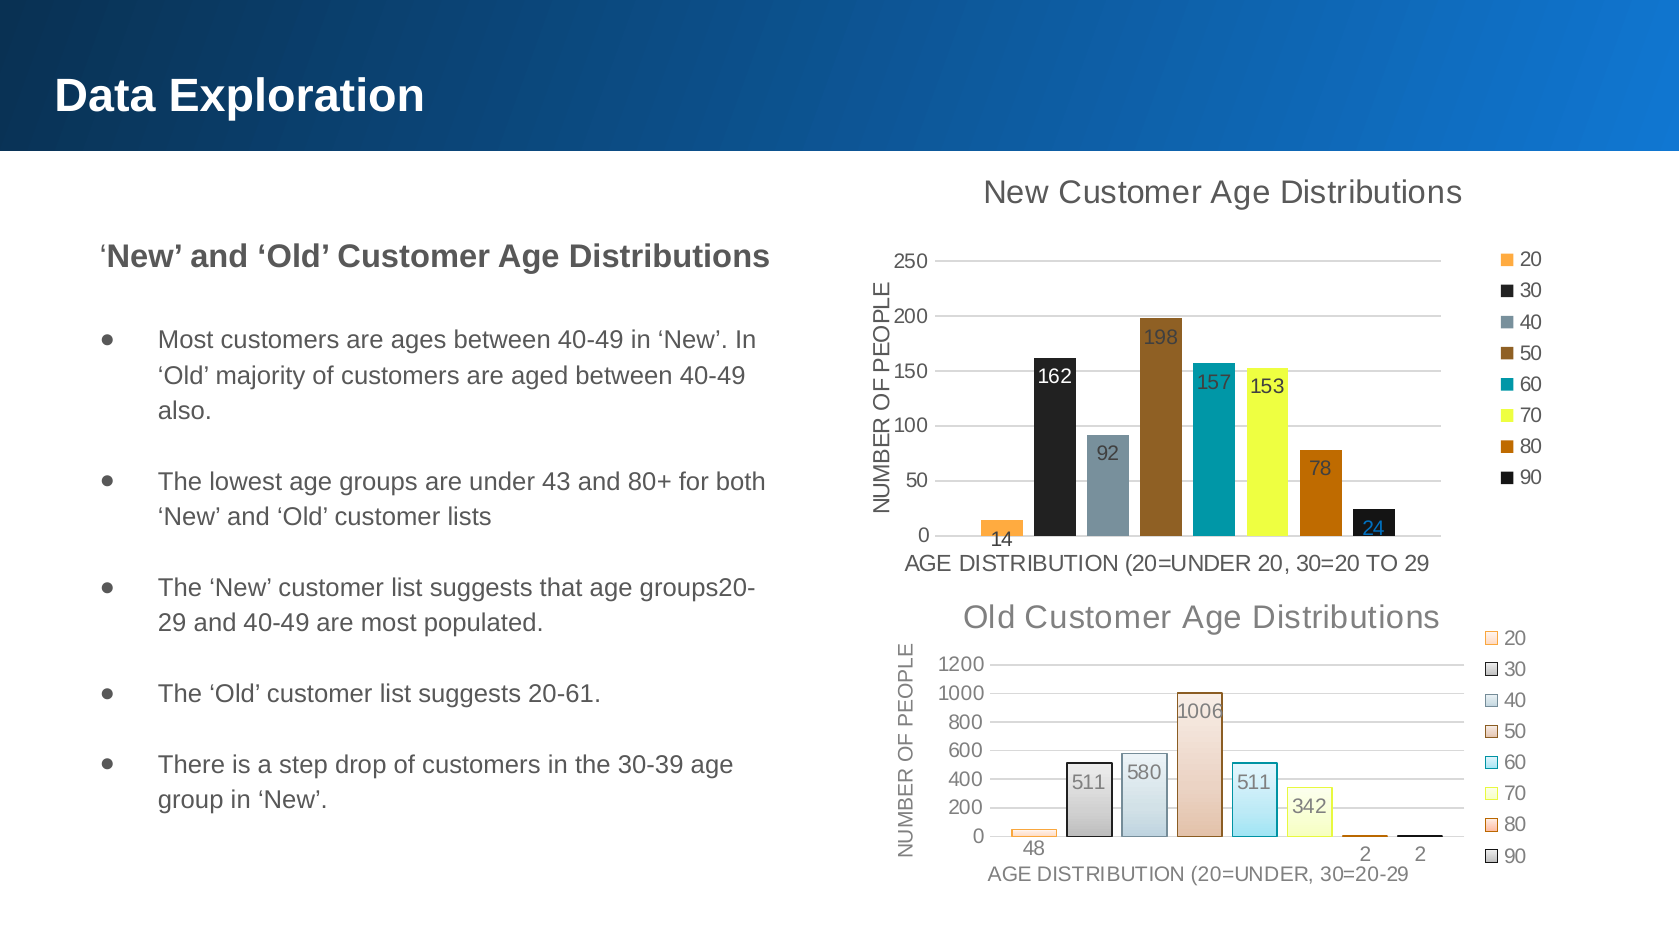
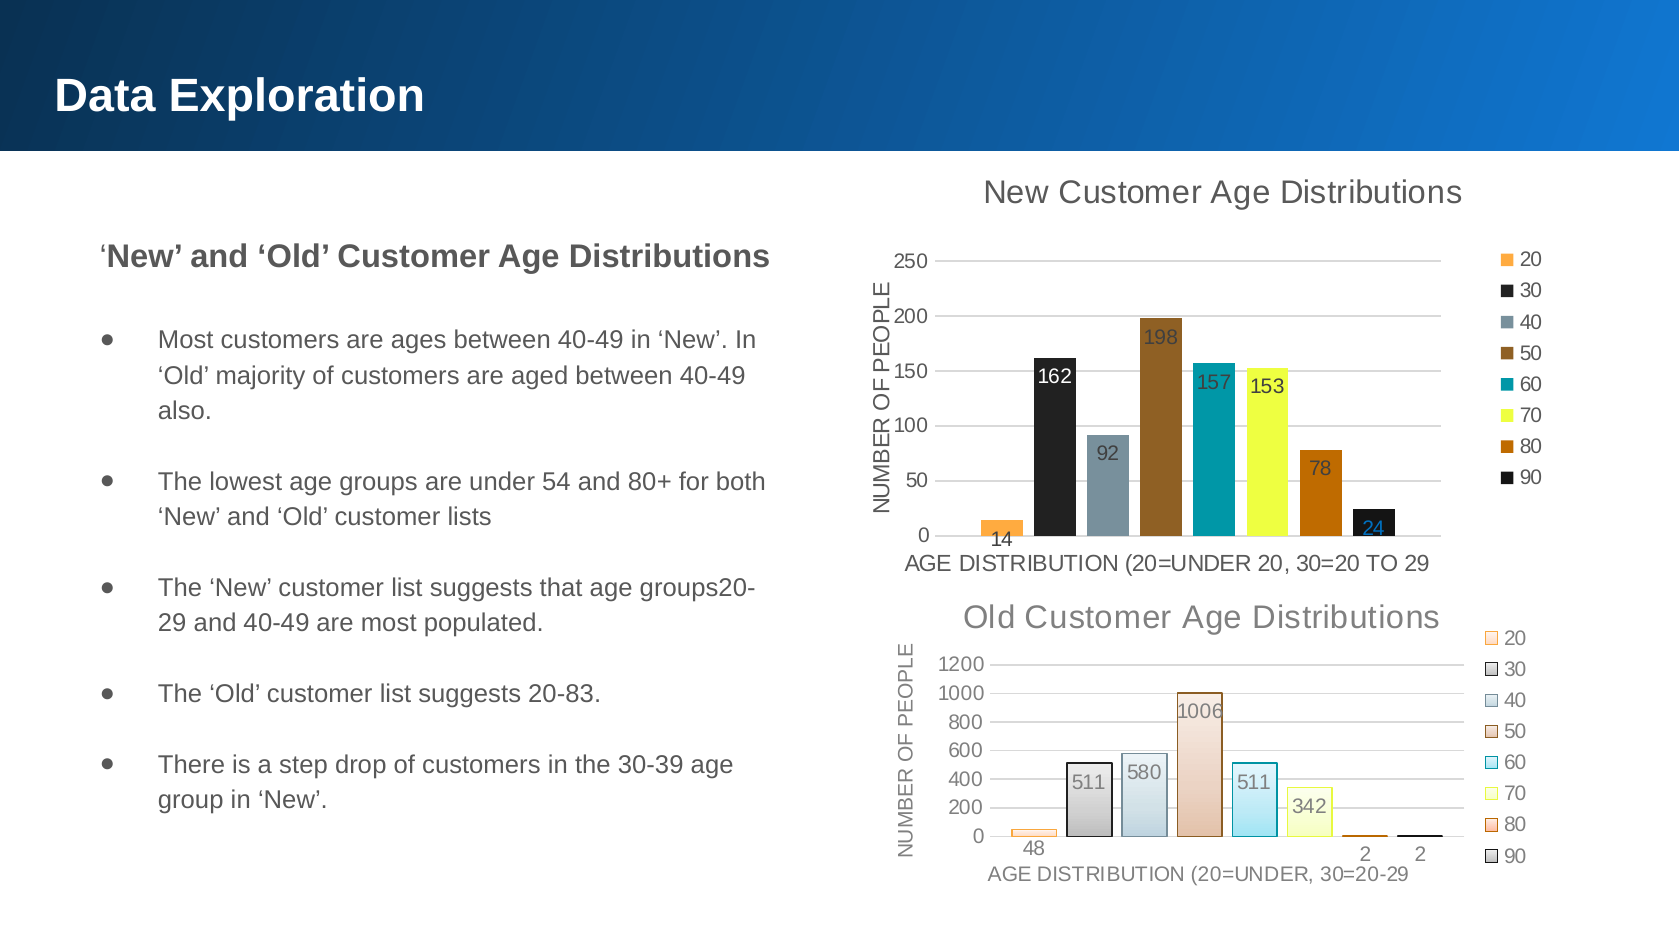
43: 43 -> 54
20-61: 20-61 -> 20-83
